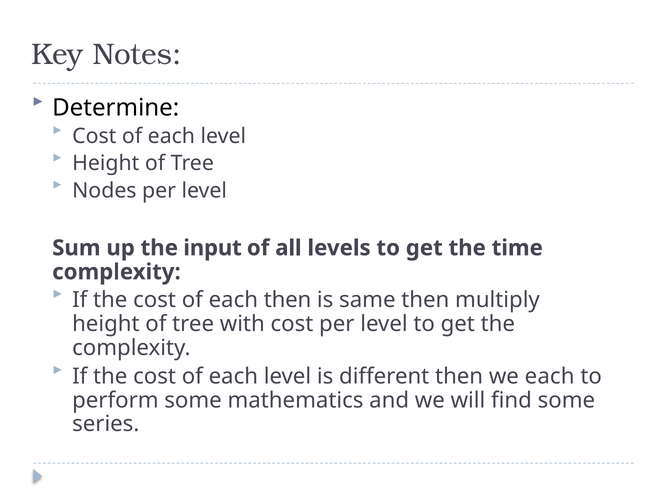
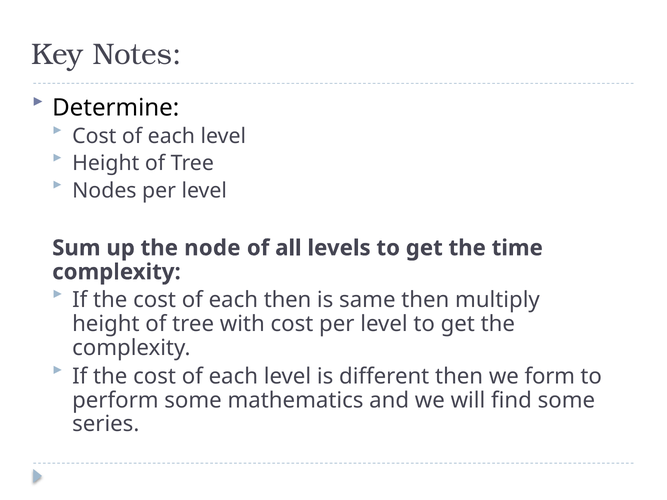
input: input -> node
we each: each -> form
